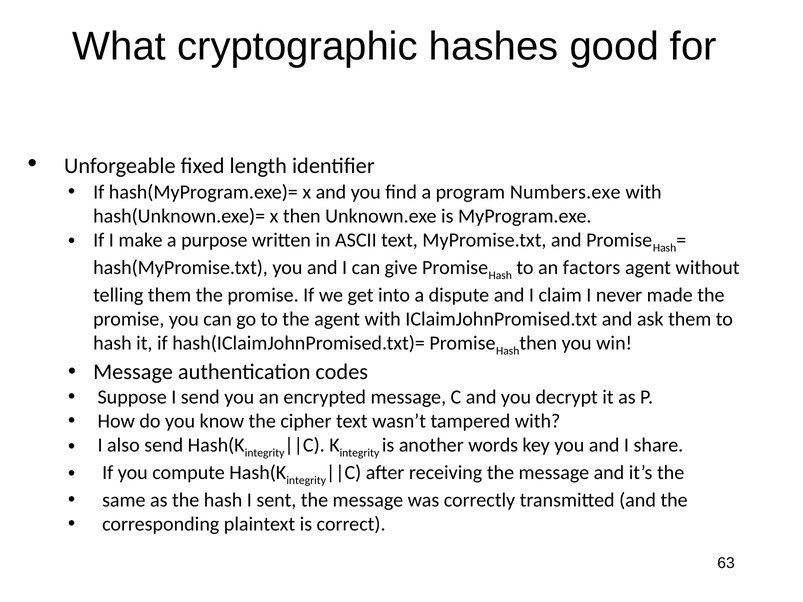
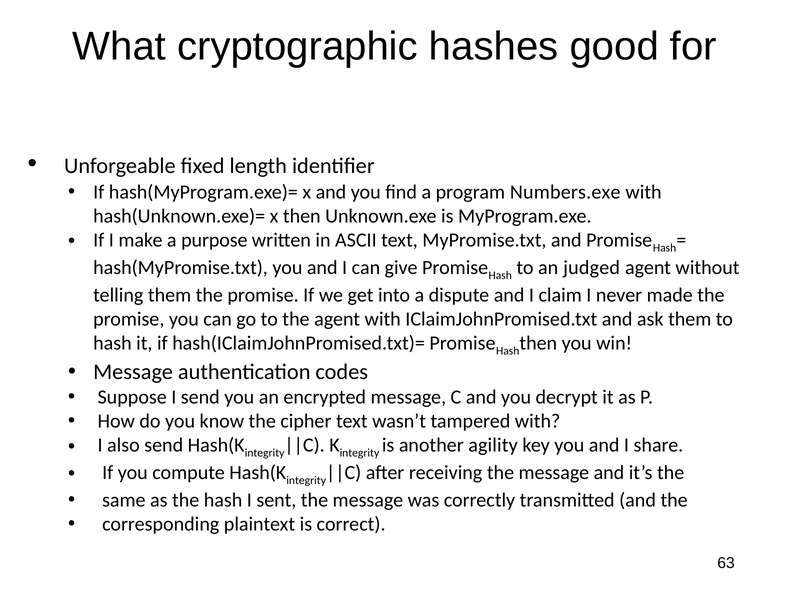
factors: factors -> judged
words: words -> agility
